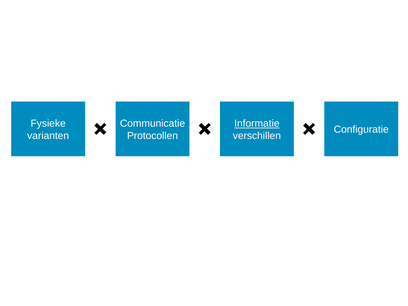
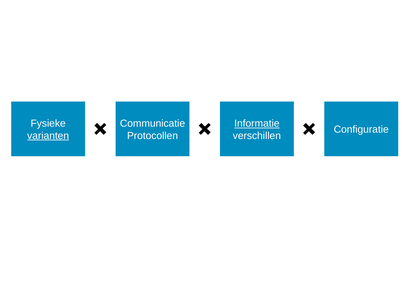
varianten underline: none -> present
